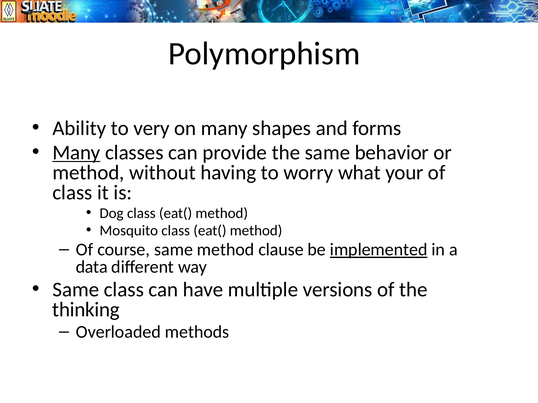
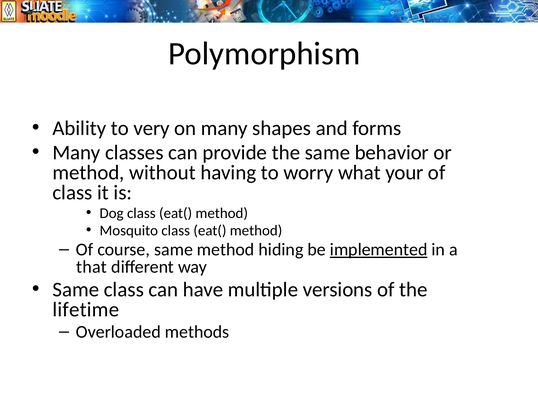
Many at (76, 153) underline: present -> none
clause: clause -> hiding
data: data -> that
thinking: thinking -> lifetime
